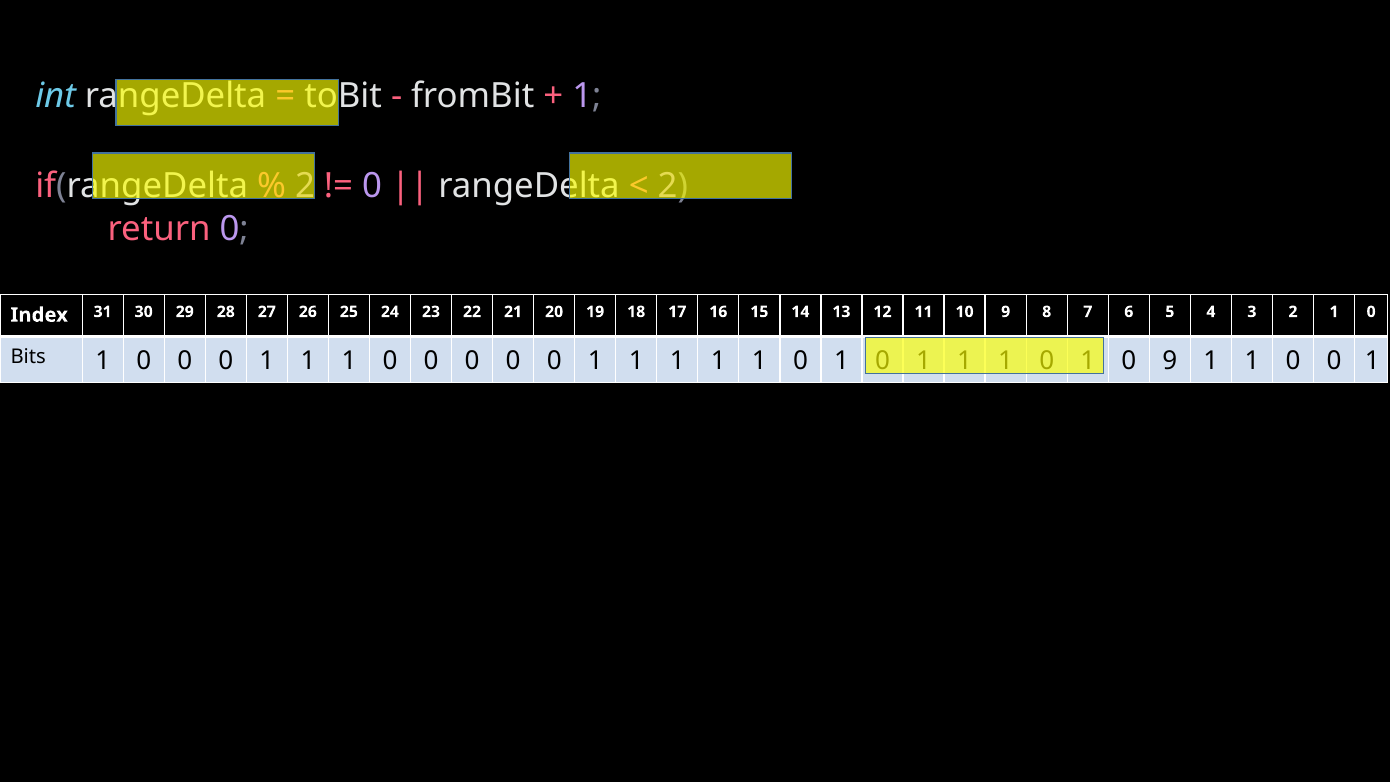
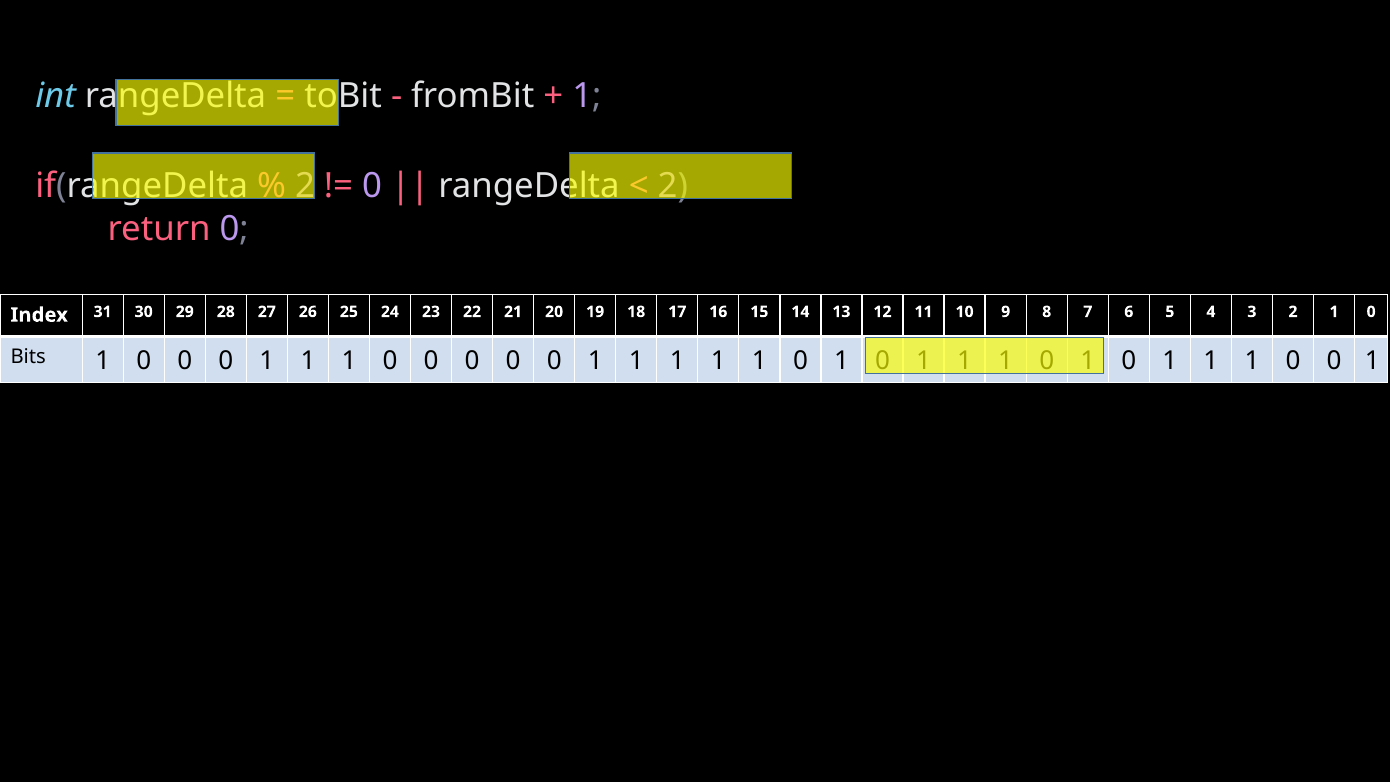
9 at (1170, 361): 9 -> 1
